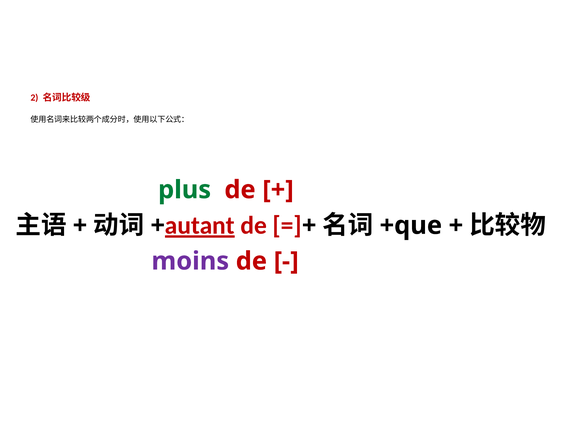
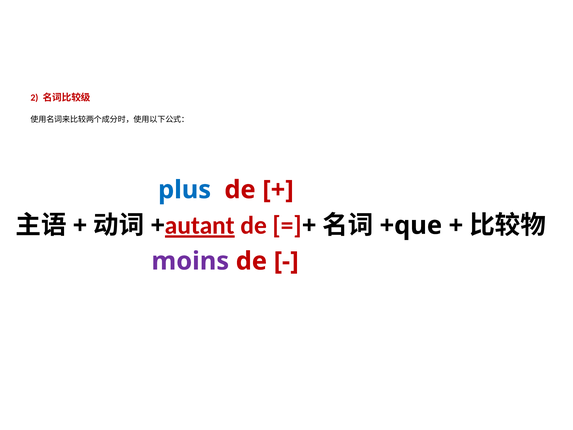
plus colour: green -> blue
